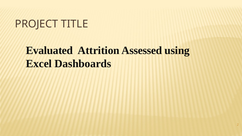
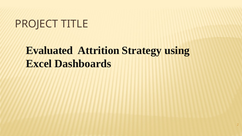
Assessed: Assessed -> Strategy
